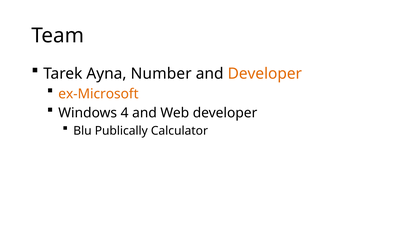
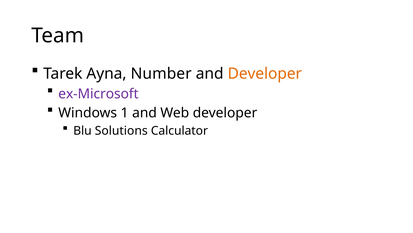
ex-Microsoft colour: orange -> purple
4: 4 -> 1
Publically: Publically -> Solutions
